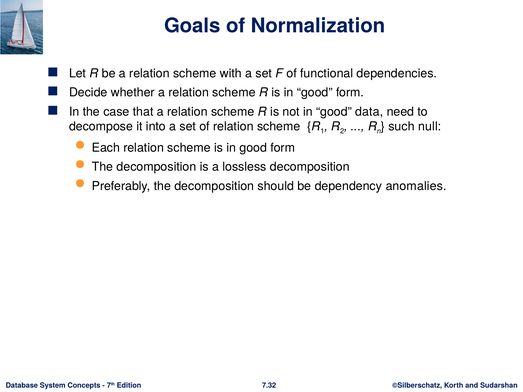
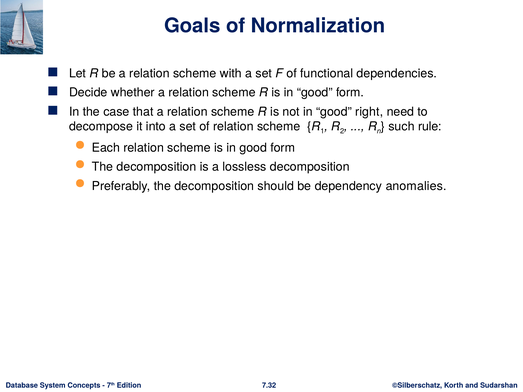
data: data -> right
null: null -> rule
